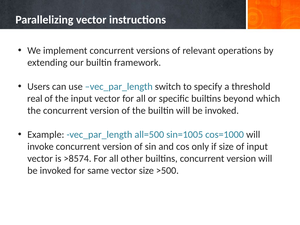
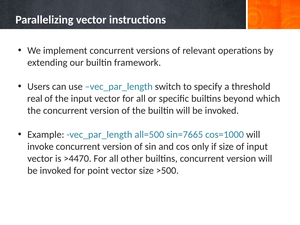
sin=1005: sin=1005 -> sin=7665
>8574: >8574 -> >4470
same: same -> point
